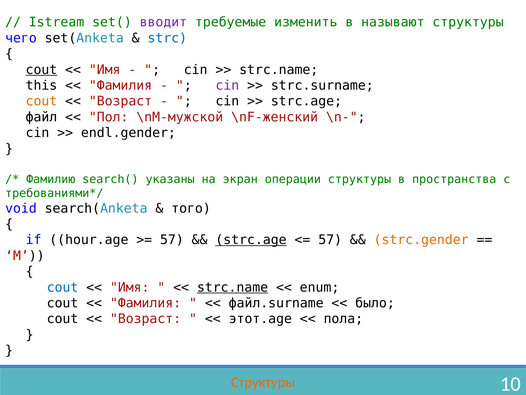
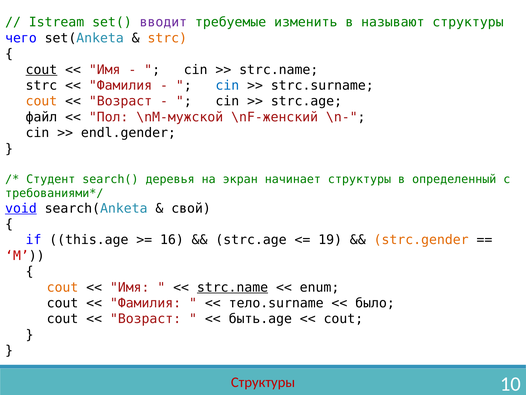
strc at (167, 38) colour: blue -> orange
this at (41, 85): this -> strc
cin at (227, 85) colour: purple -> blue
Фамилию: Фамилию -> Студент
указаны: указаны -> деревья
операции: операции -> начинает
пространства: пространства -> определенный
void underline: none -> present
того: того -> свой
hour.age: hour.age -> this.age
57 at (172, 240): 57 -> 16
strc.age at (251, 240) underline: present -> none
57 at (330, 240): 57 -> 19
cout at (63, 287) colour: blue -> orange
файл.surname: файл.surname -> тело.surname
этот.age: этот.age -> быть.age
пола at (343, 319): пола -> cout
Структуры at (263, 382) colour: orange -> red
